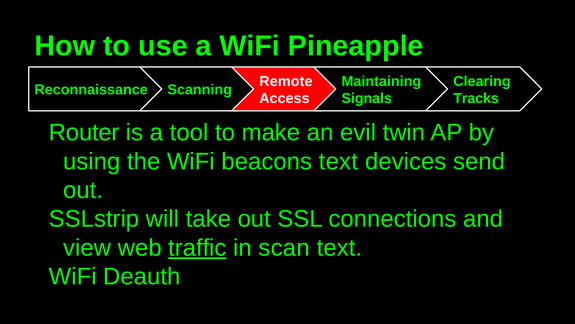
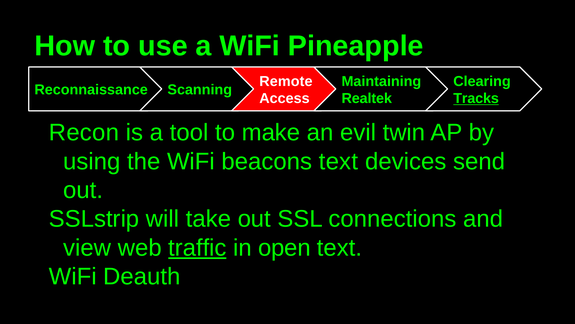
Signals: Signals -> Realtek
Tracks underline: none -> present
Router: Router -> Recon
scan: scan -> open
